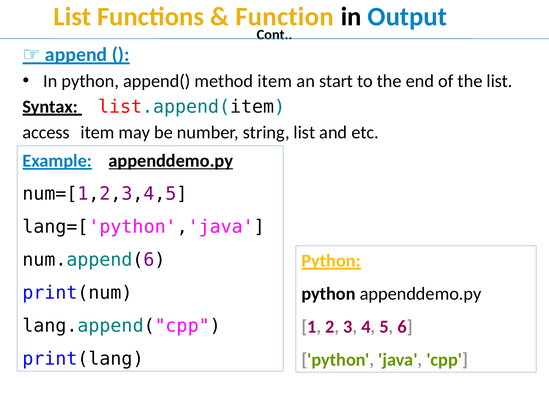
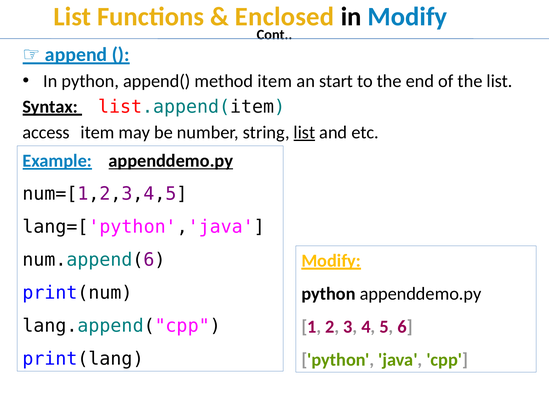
Function: Function -> Enclosed
in Output: Output -> Modify
list at (304, 132) underline: none -> present
Python at (331, 261): Python -> Modify
